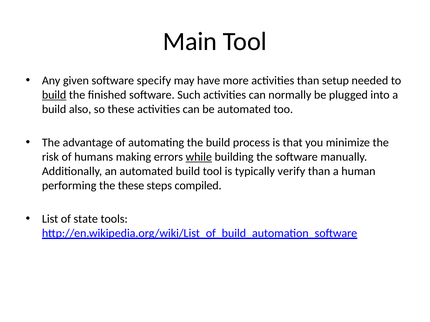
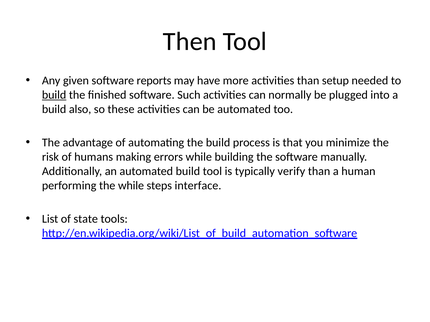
Main: Main -> Then
specify: specify -> reports
while at (199, 157) underline: present -> none
the these: these -> while
compiled: compiled -> interface
